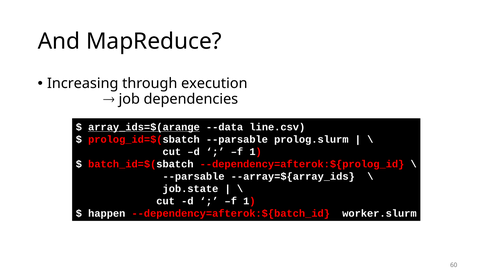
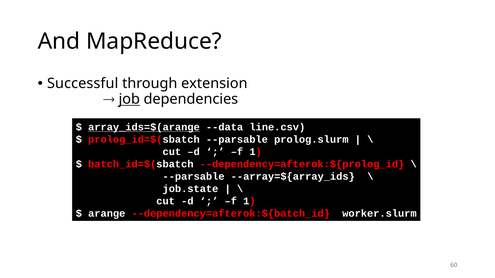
Increasing: Increasing -> Successful
execution: execution -> extension
job underline: none -> present
happen: happen -> arange
